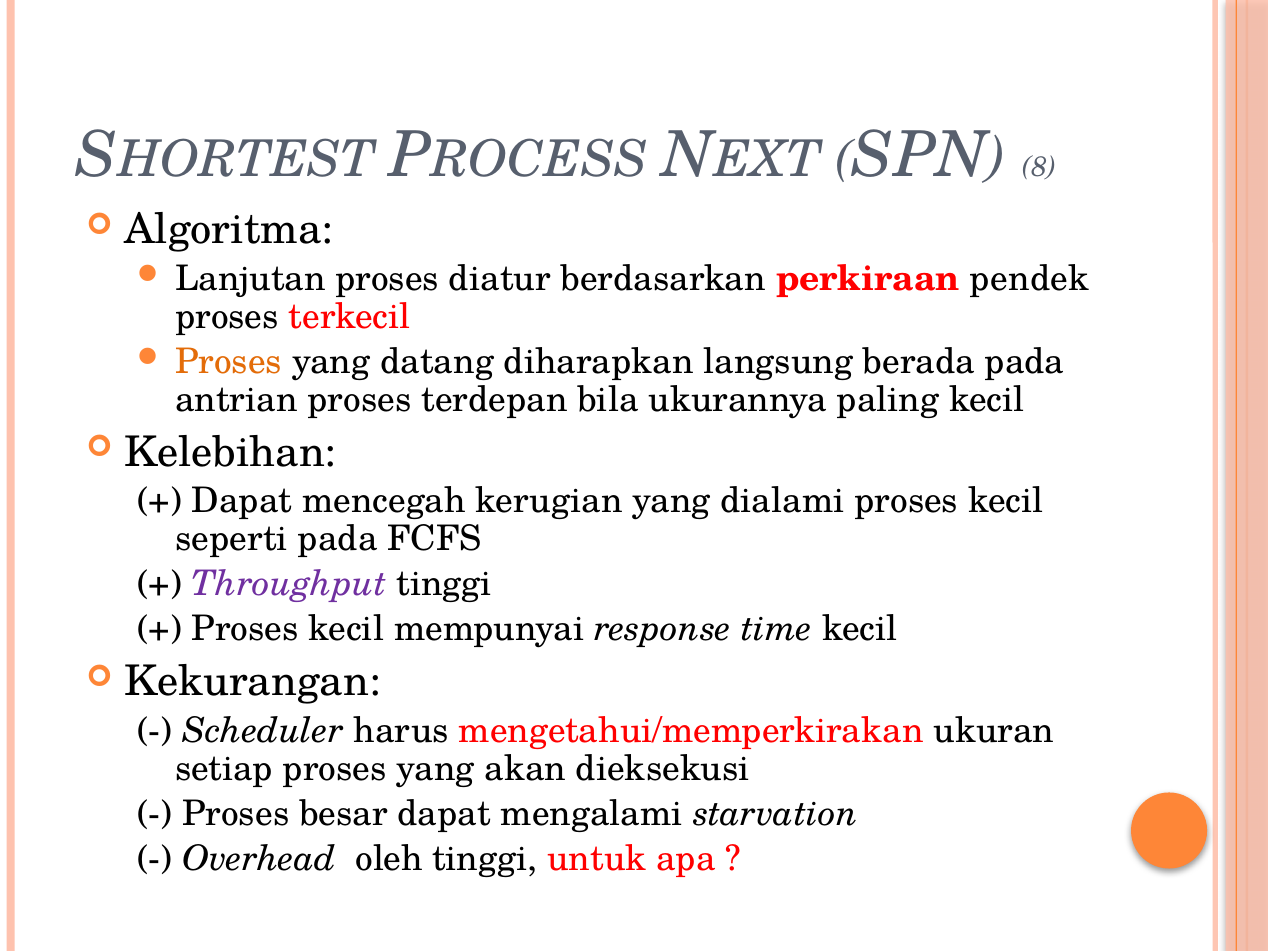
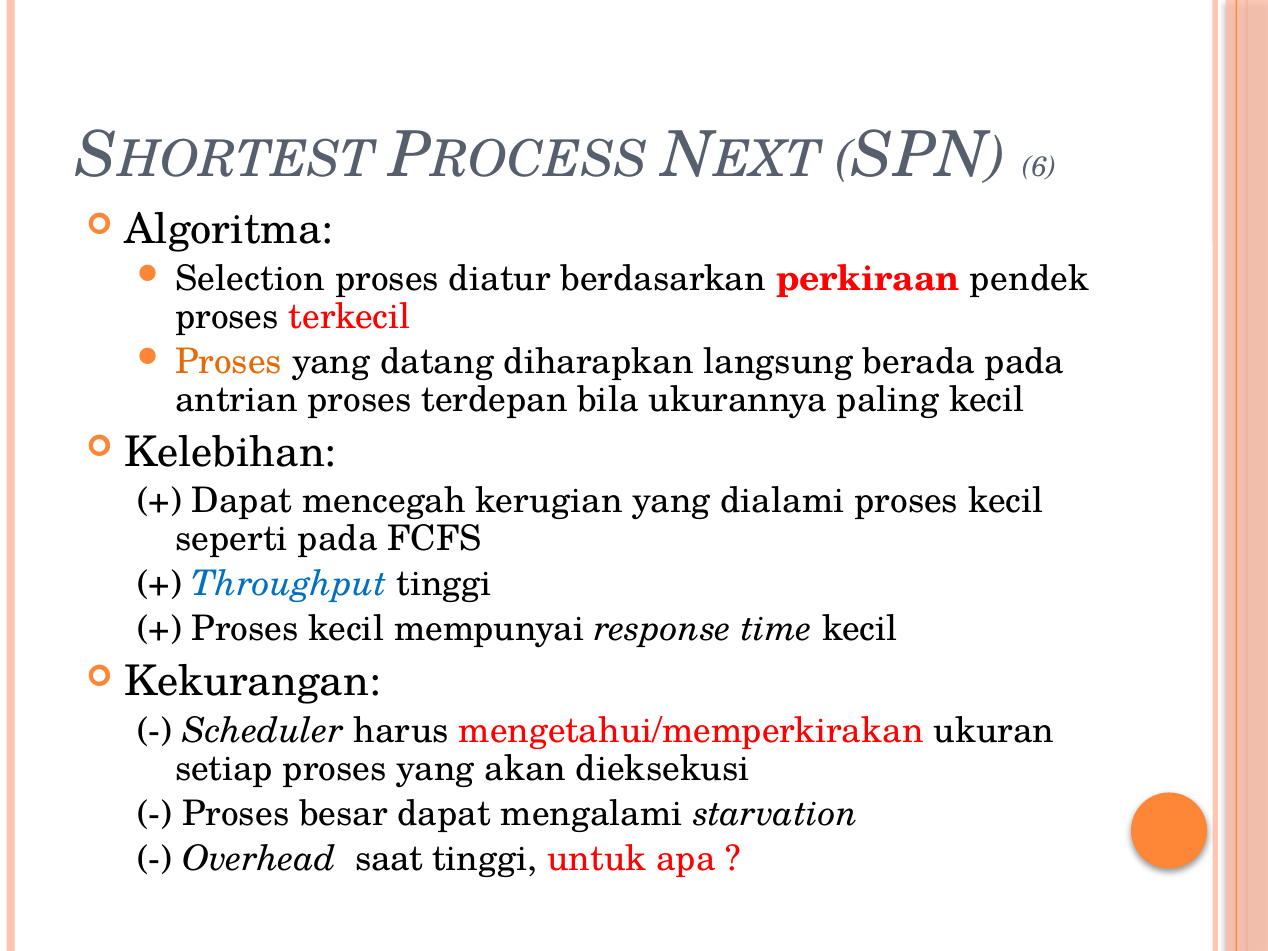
8: 8 -> 6
Lanjutan: Lanjutan -> Selection
Throughput colour: purple -> blue
oleh: oleh -> saat
